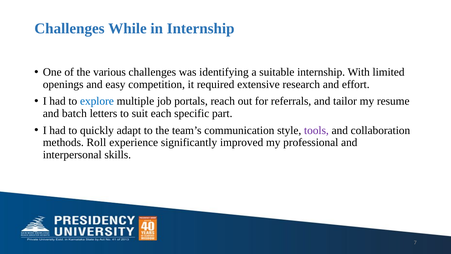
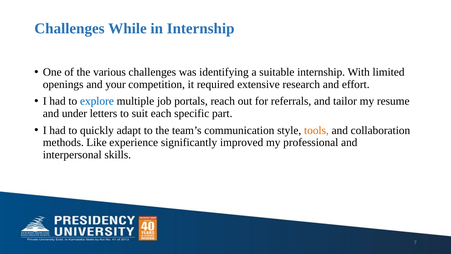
easy: easy -> your
batch: batch -> under
tools colour: purple -> orange
Roll: Roll -> Like
